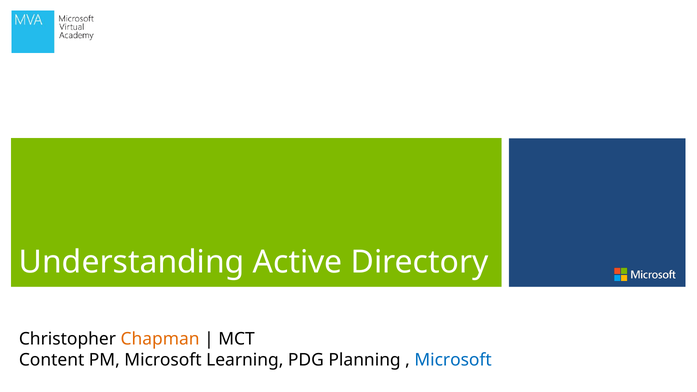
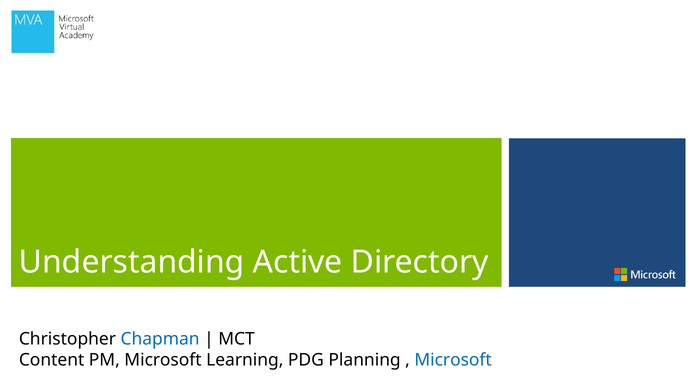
Chapman colour: orange -> blue
